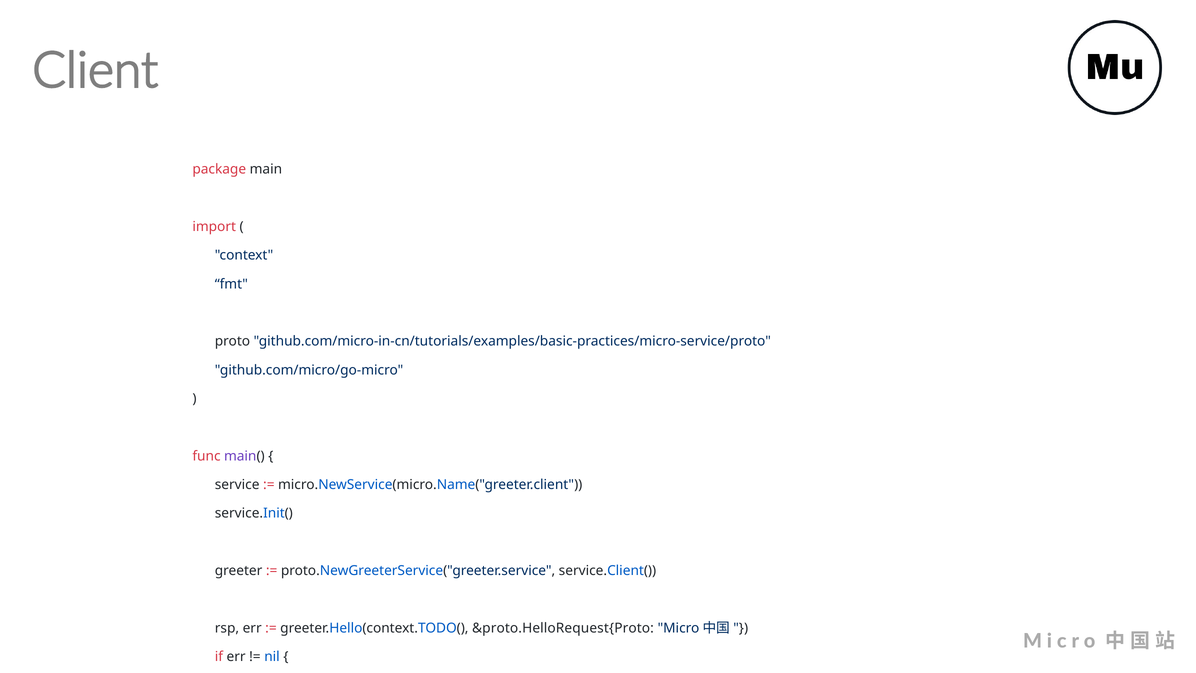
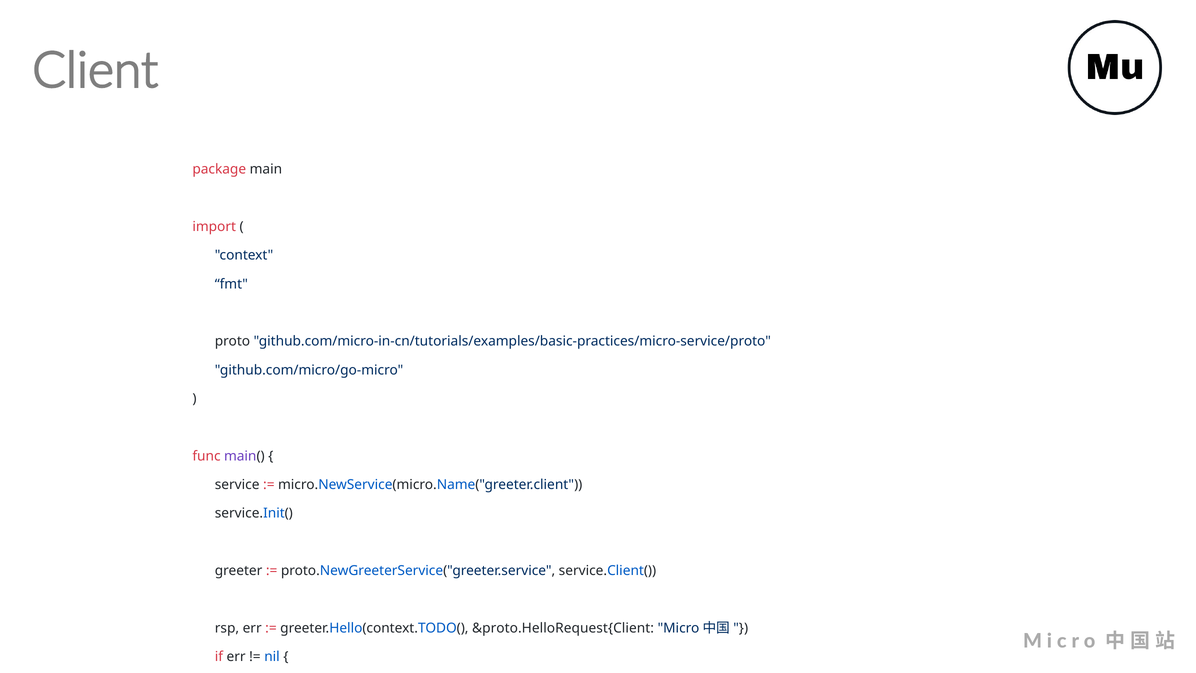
&proto.HelloRequest{Proto: &proto.HelloRequest{Proto -> &proto.HelloRequest{Client
